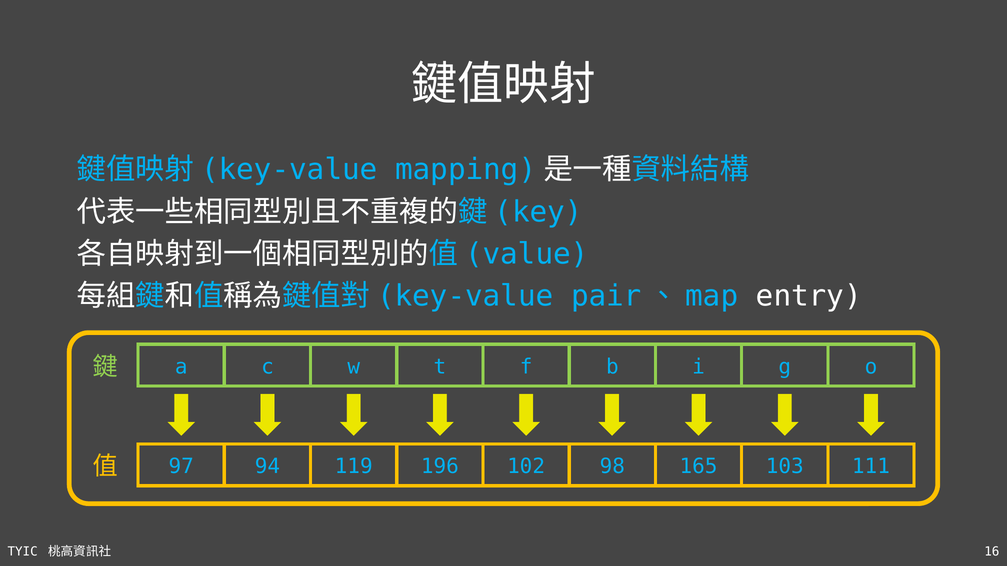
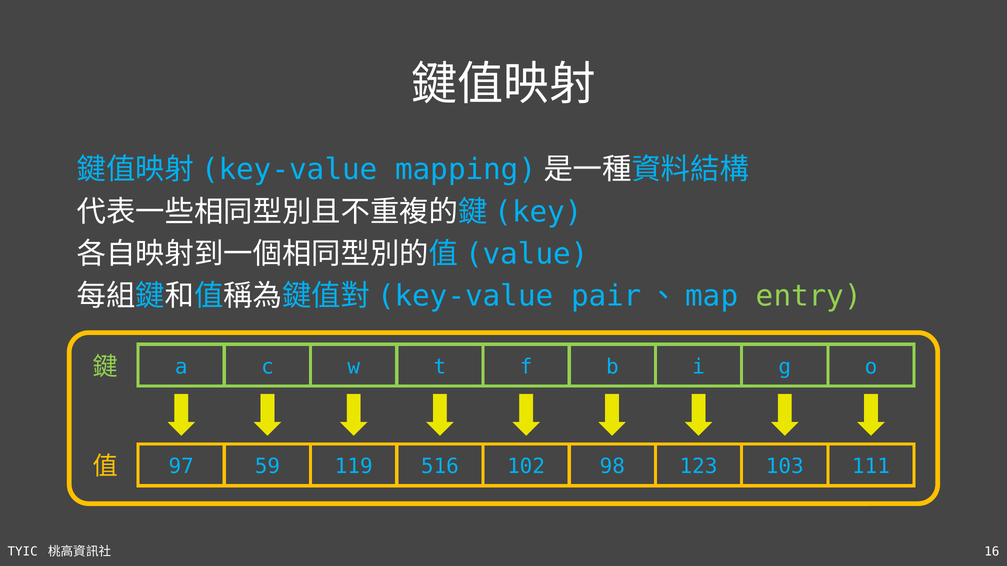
entry colour: white -> light green
94: 94 -> 59
196: 196 -> 516
165: 165 -> 123
